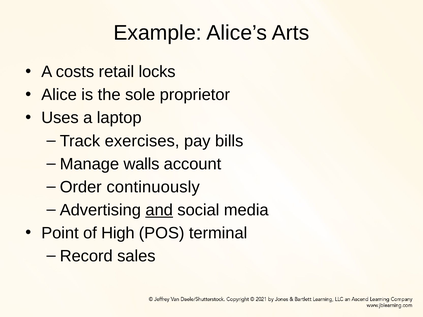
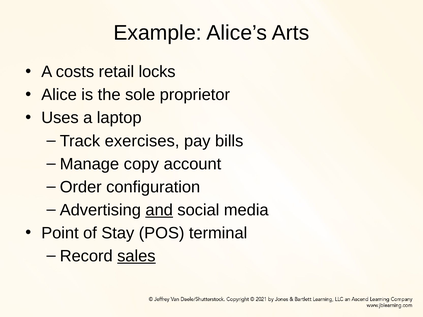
walls: walls -> copy
continuously: continuously -> configuration
High: High -> Stay
sales underline: none -> present
